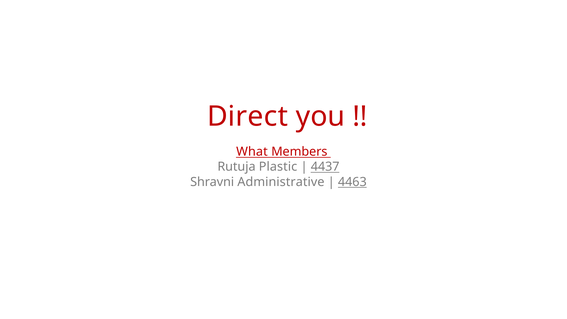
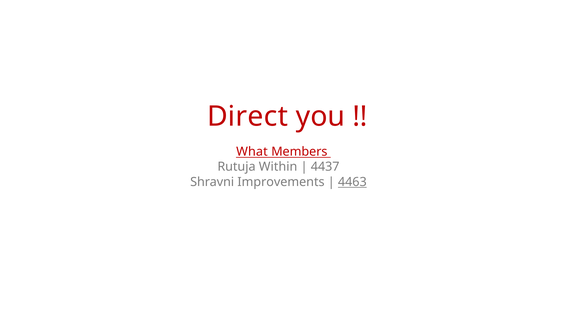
Plastic: Plastic -> Within
4437 underline: present -> none
Administrative: Administrative -> Improvements
